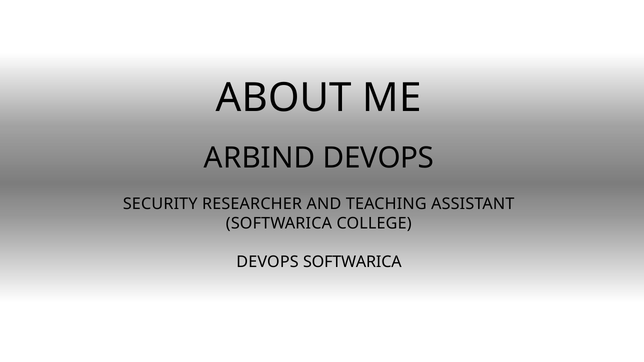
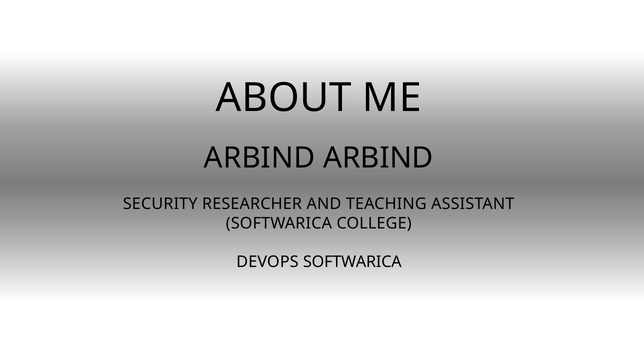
ARBIND DEVOPS: DEVOPS -> ARBIND
